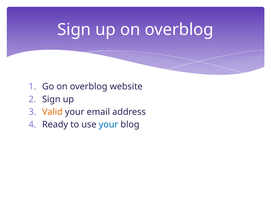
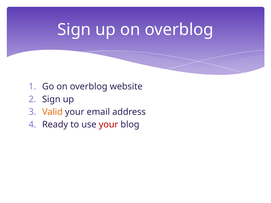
your at (108, 125) colour: blue -> red
